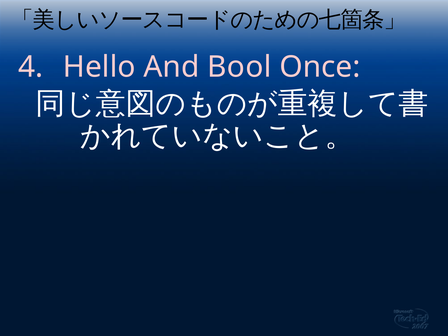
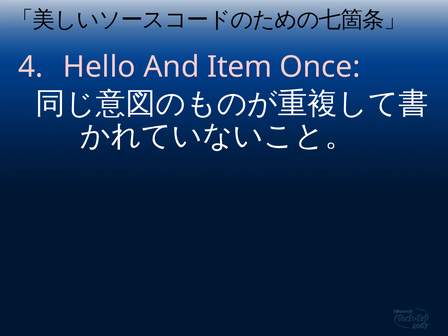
Bool: Bool -> Item
